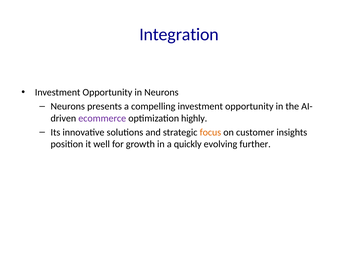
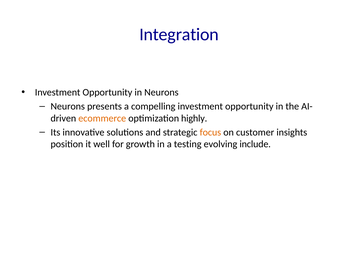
ecommerce colour: purple -> orange
quickly: quickly -> testing
further: further -> include
